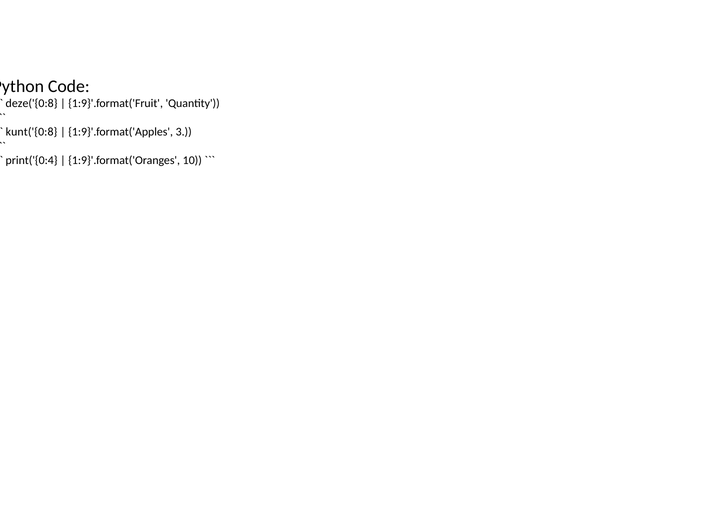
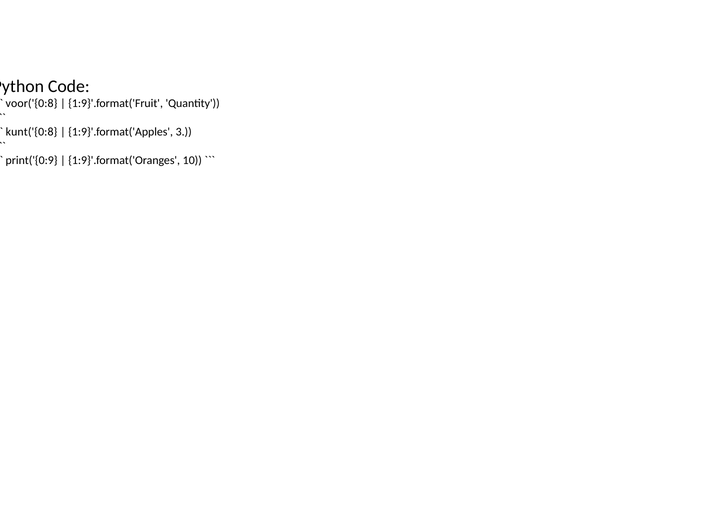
deze('{0:8: deze('{0:8 -> voor('{0:8
print('{0:4: print('{0:4 -> print('{0:9
